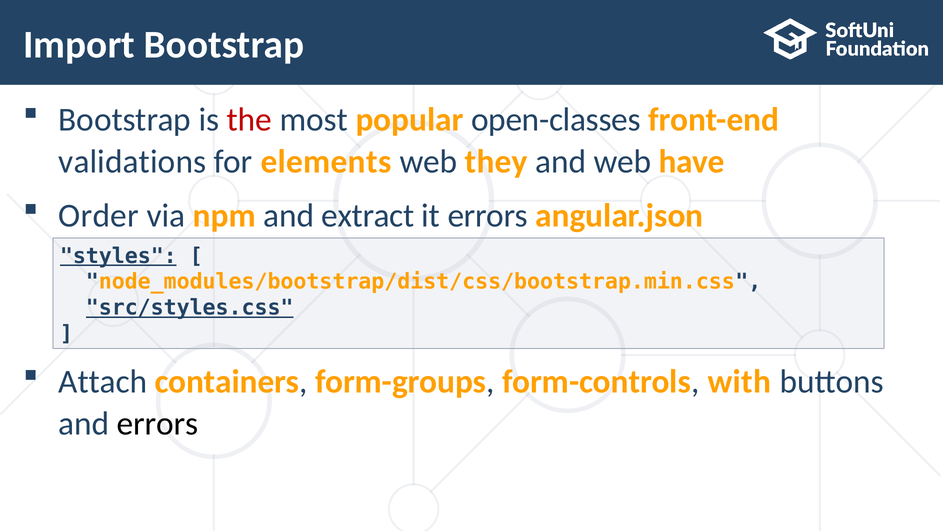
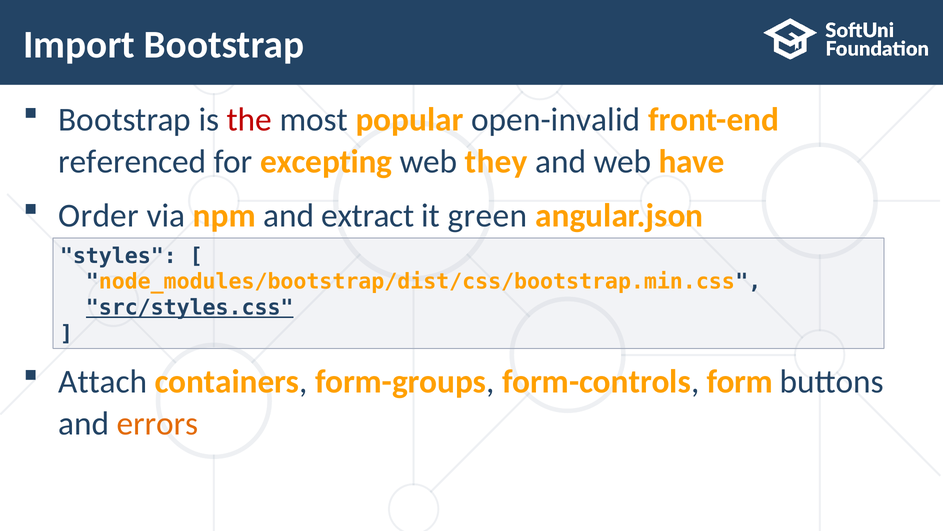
open-classes: open-classes -> open-invalid
validations: validations -> referenced
elements: elements -> excepting
it errors: errors -> green
styles underline: present -> none
with: with -> form
errors at (157, 423) colour: black -> orange
